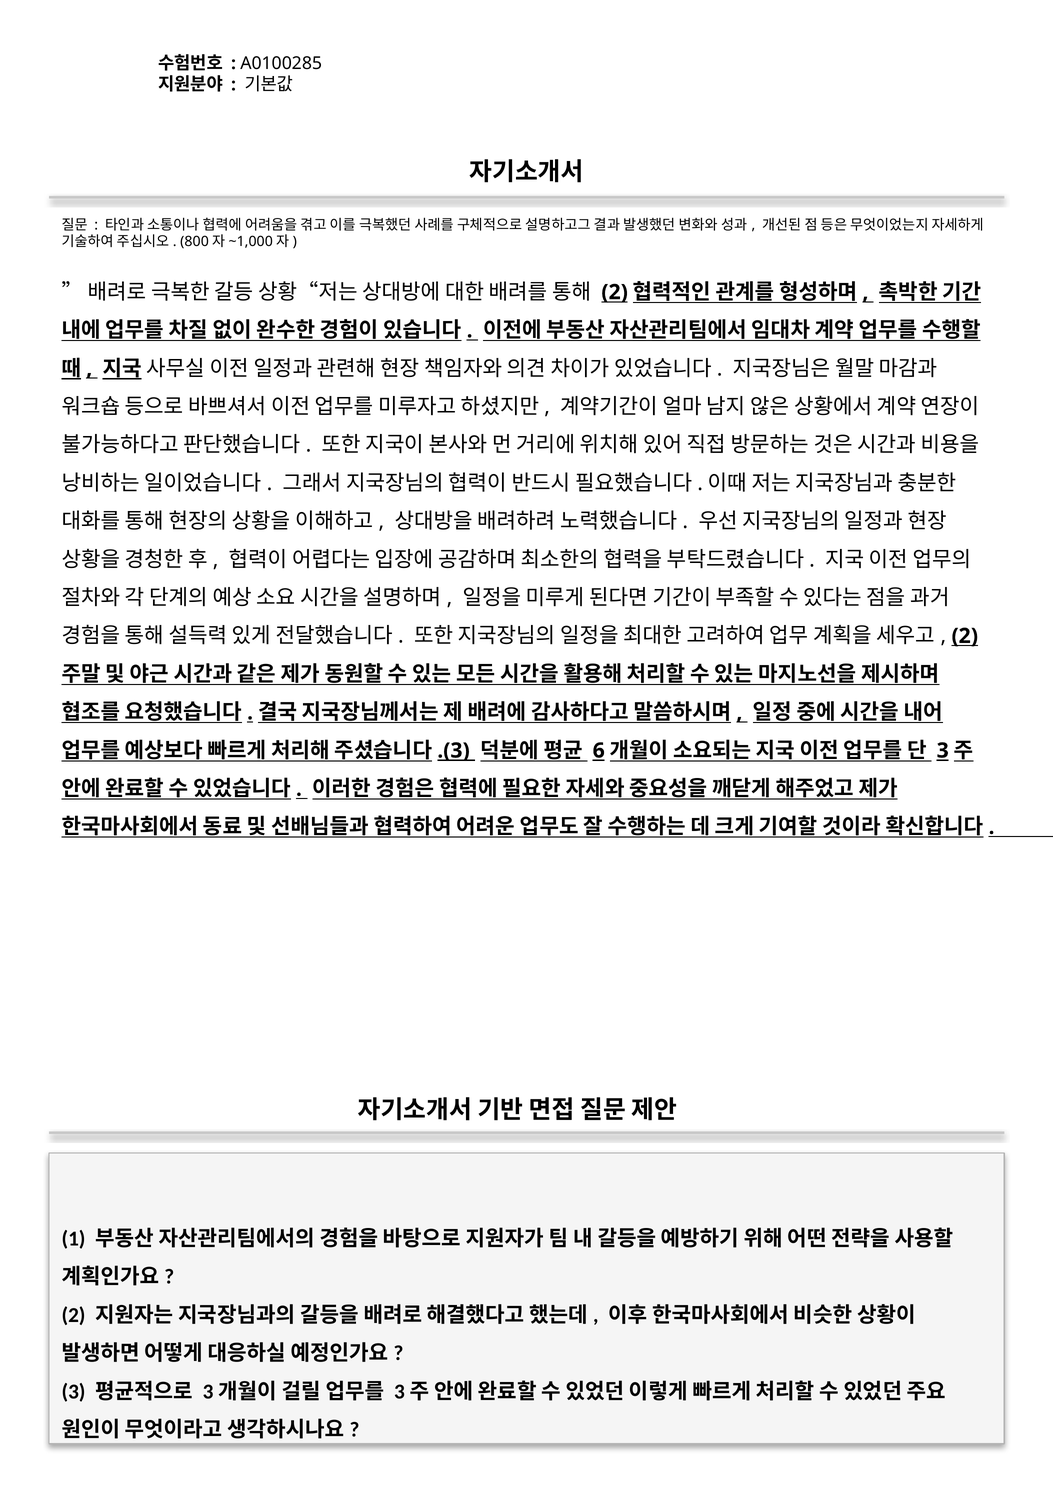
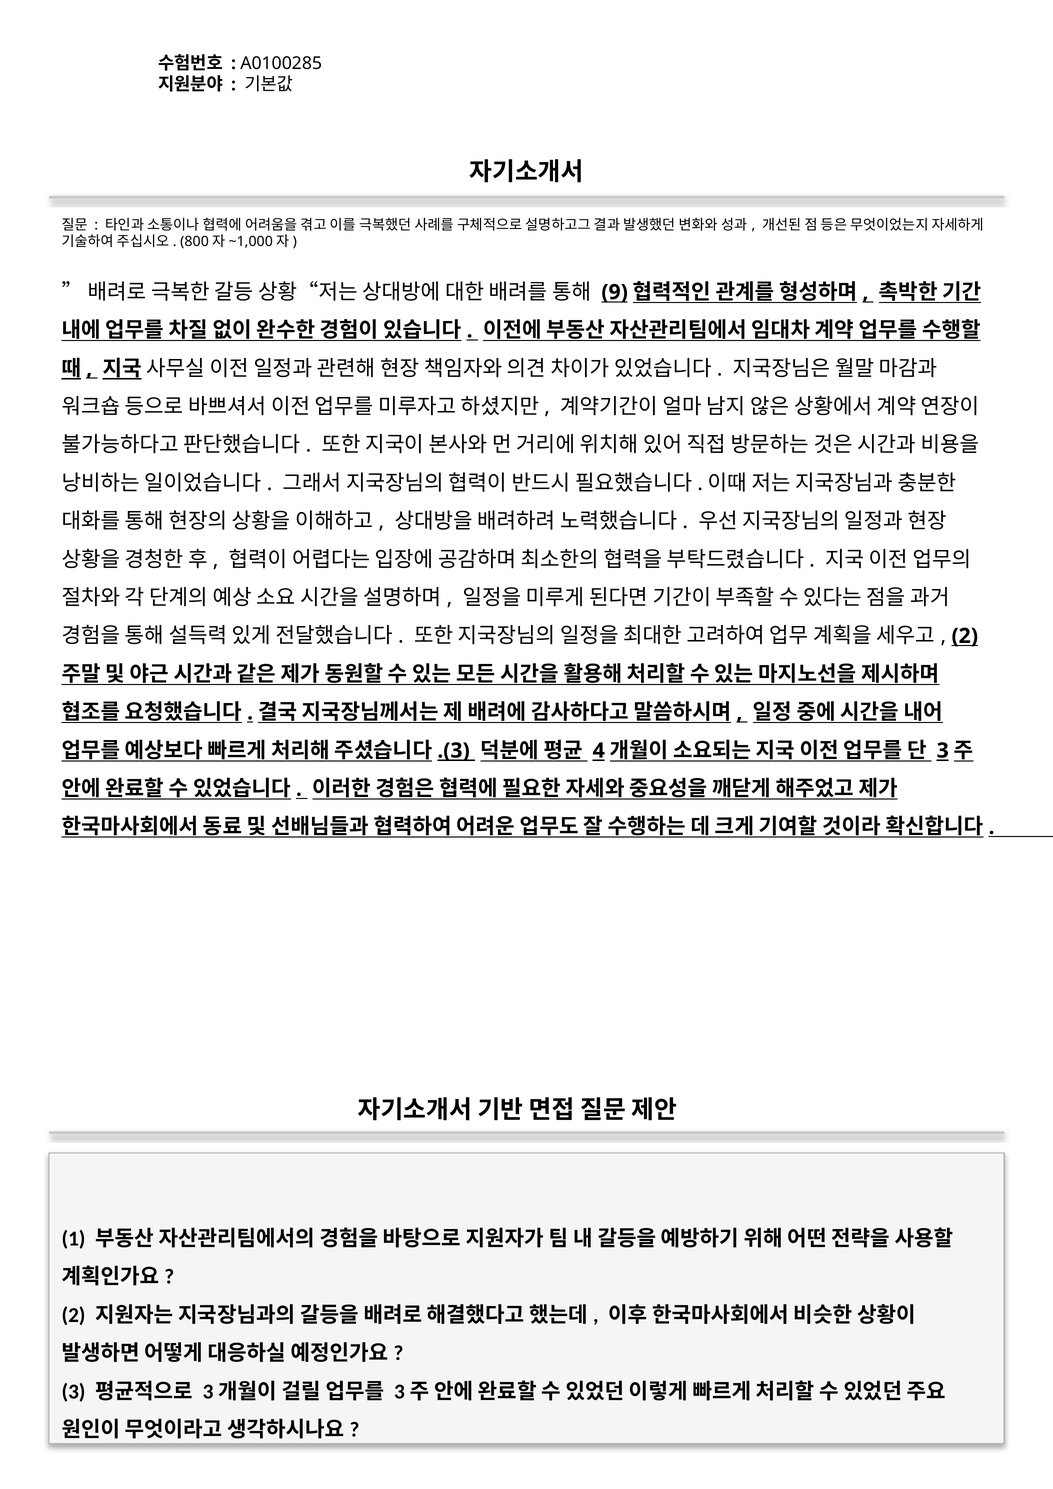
2 at (615, 292): 2 -> 9
6: 6 -> 4
